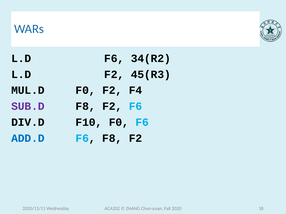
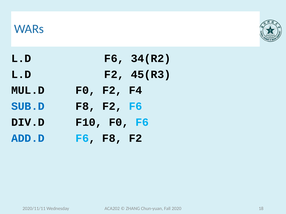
SUB.D colour: purple -> blue
